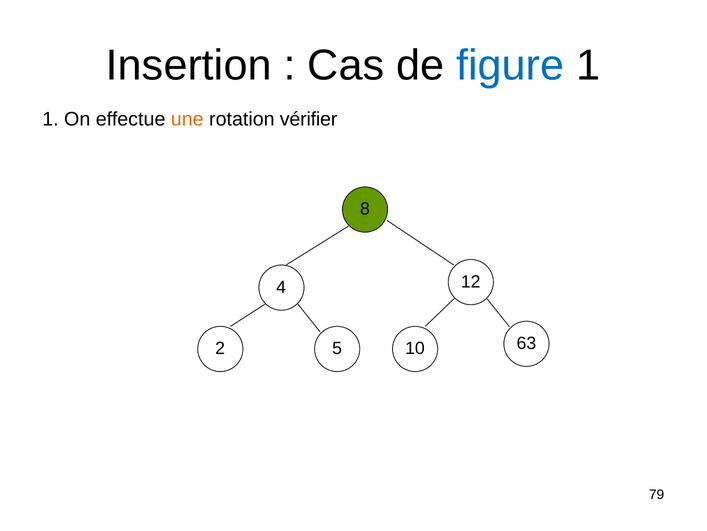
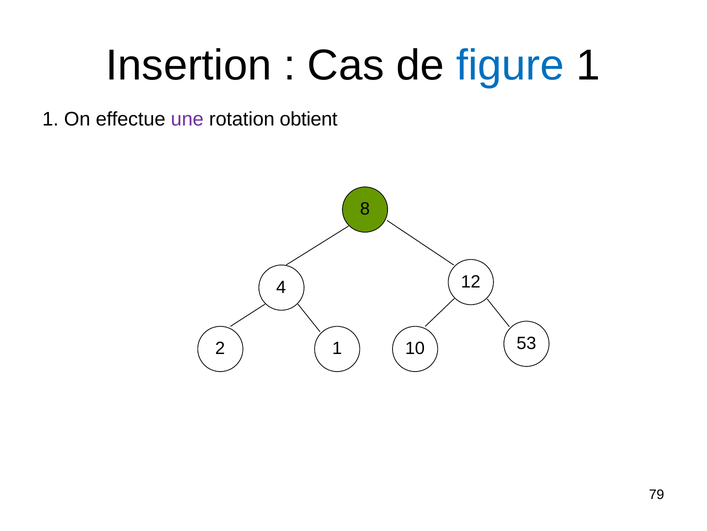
une colour: orange -> purple
vérifier: vérifier -> obtient
2 5: 5 -> 1
63: 63 -> 53
